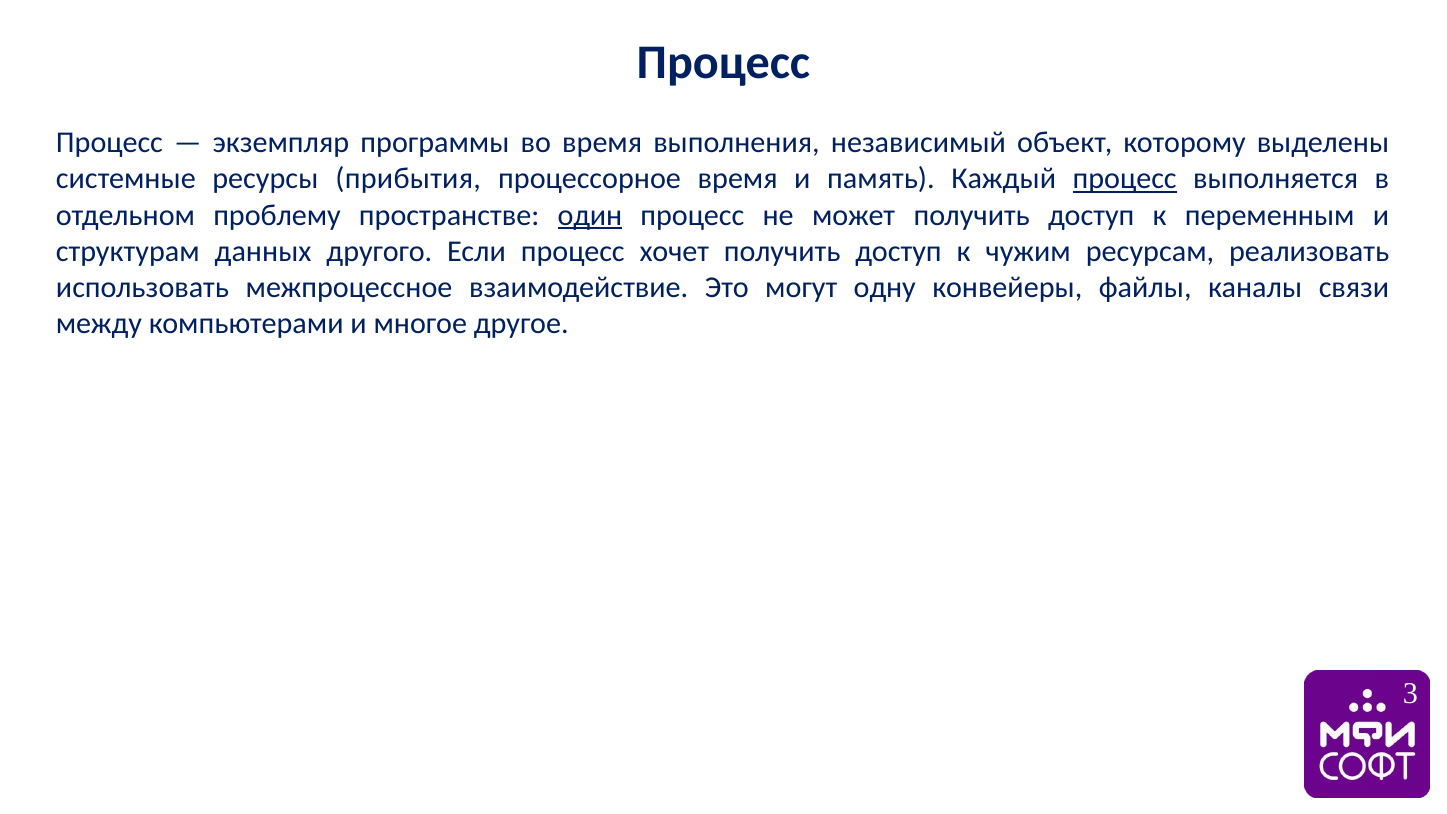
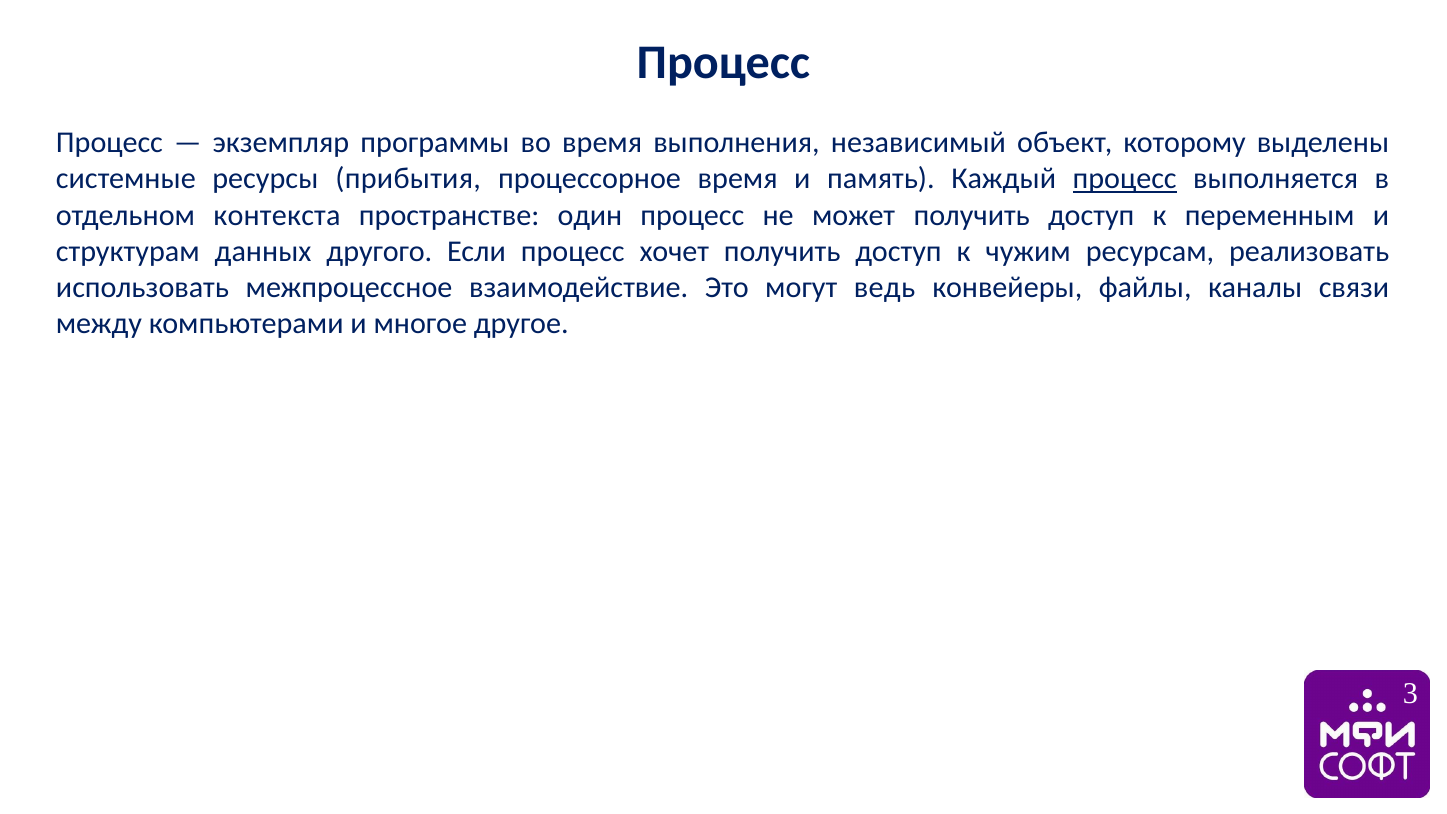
проблему: проблему -> контекста
один underline: present -> none
одну: одну -> ведь
